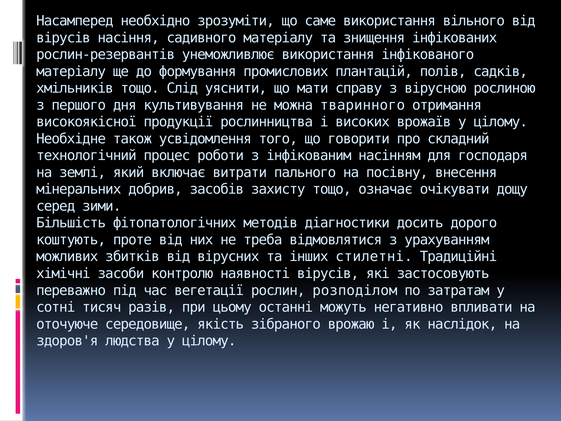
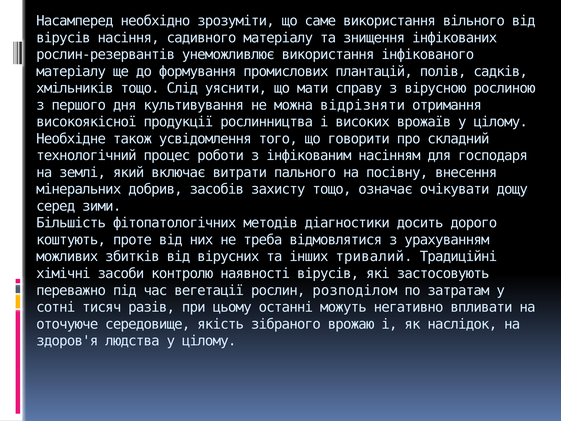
тваринного: тваринного -> відрізняти
стилетні: стилетні -> тривалий
